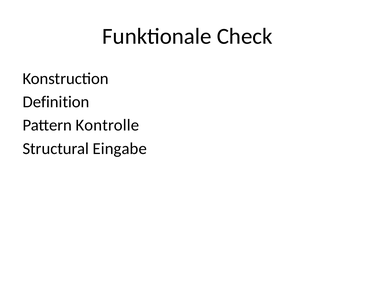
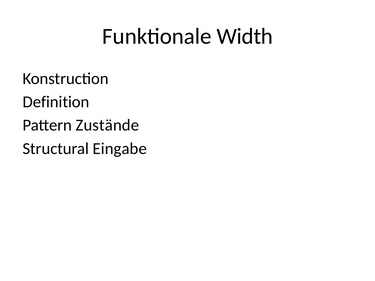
Check: Check -> Width
Kontrolle: Kontrolle -> Zustände
